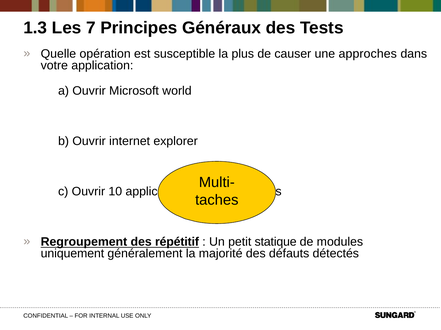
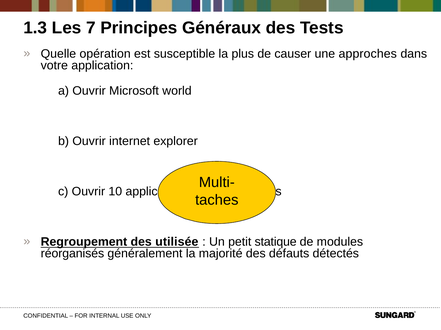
répétitif: répétitif -> utilisée
uniquement: uniquement -> réorganisés
